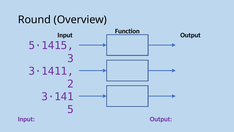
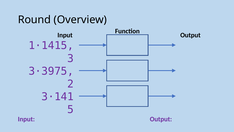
5·1415: 5·1415 -> 1·1415
3·1411: 3·1411 -> 3·3975
